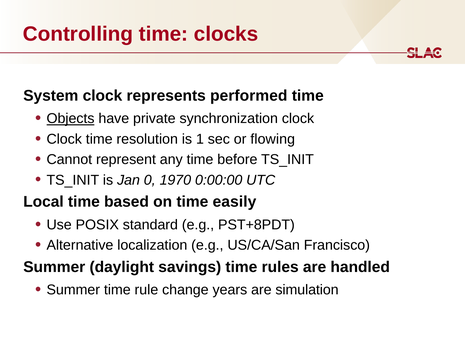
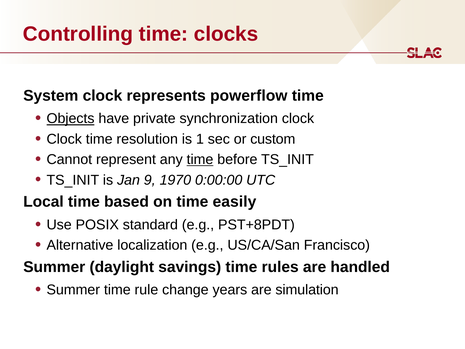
performed: performed -> powerflow
flowing: flowing -> custom
time at (200, 159) underline: none -> present
0: 0 -> 9
